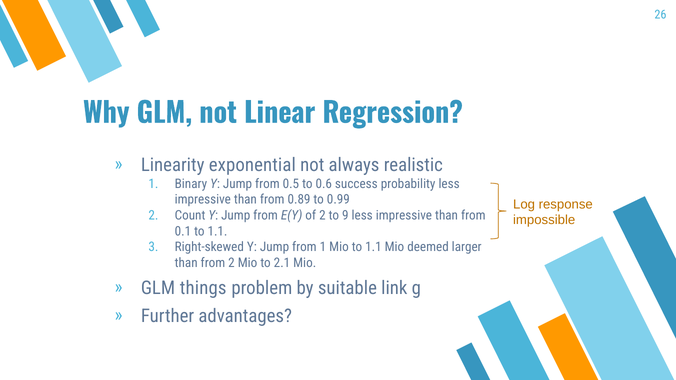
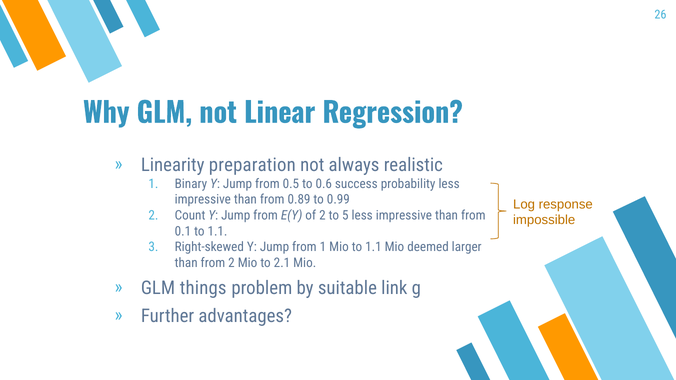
exponential: exponential -> preparation
9: 9 -> 5
